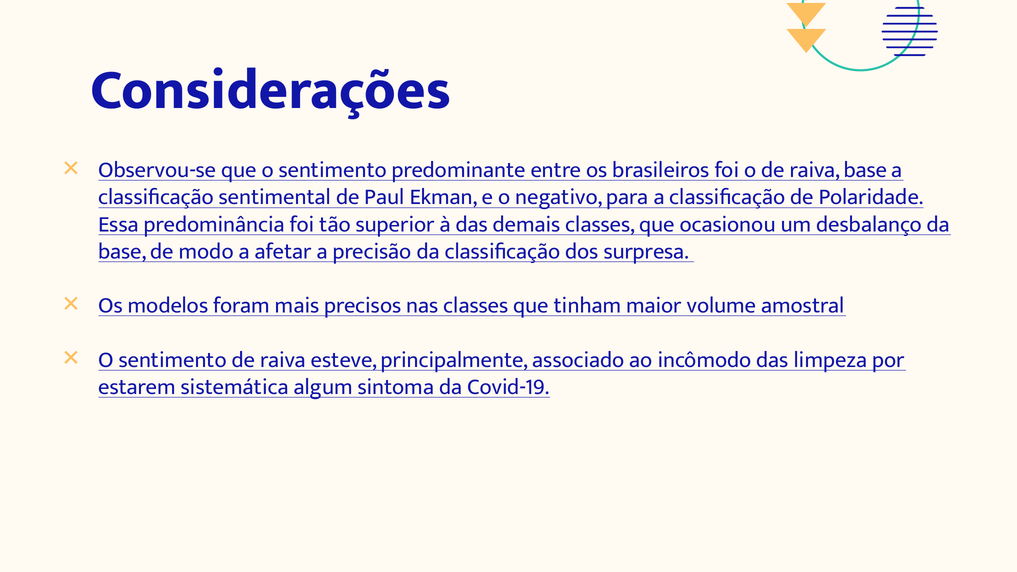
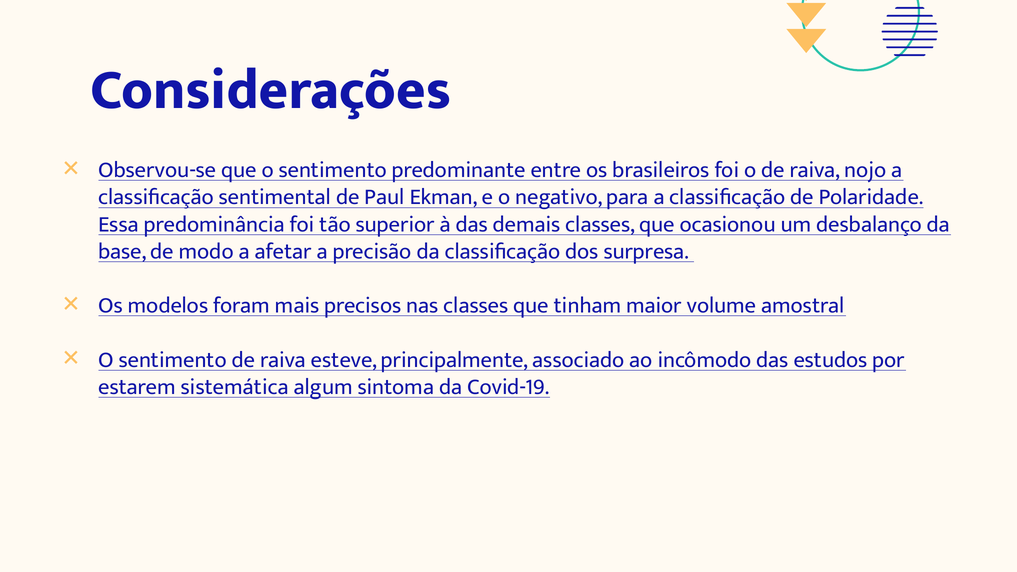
raiva base: base -> nojo
limpeza: limpeza -> estudos
